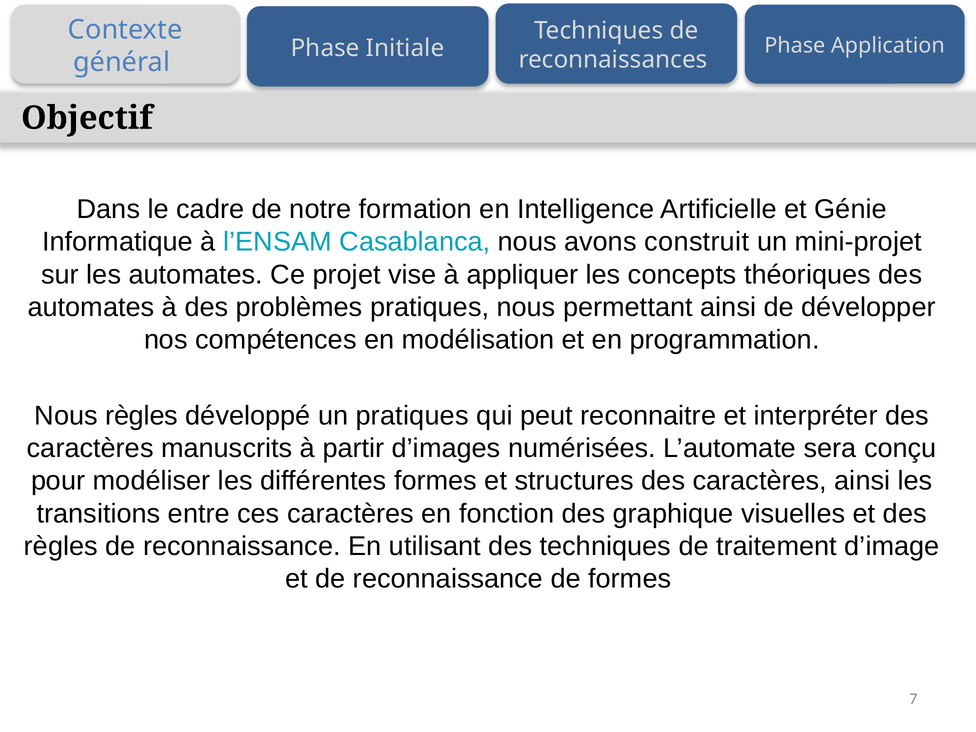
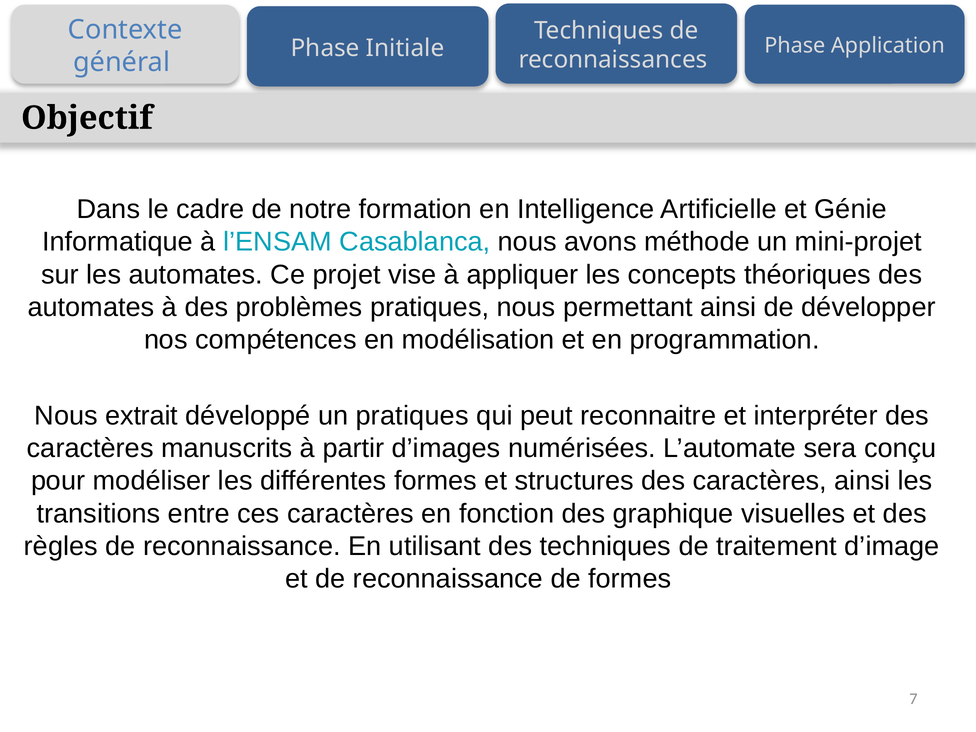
construit: construit -> méthode
Nous règles: règles -> extrait
